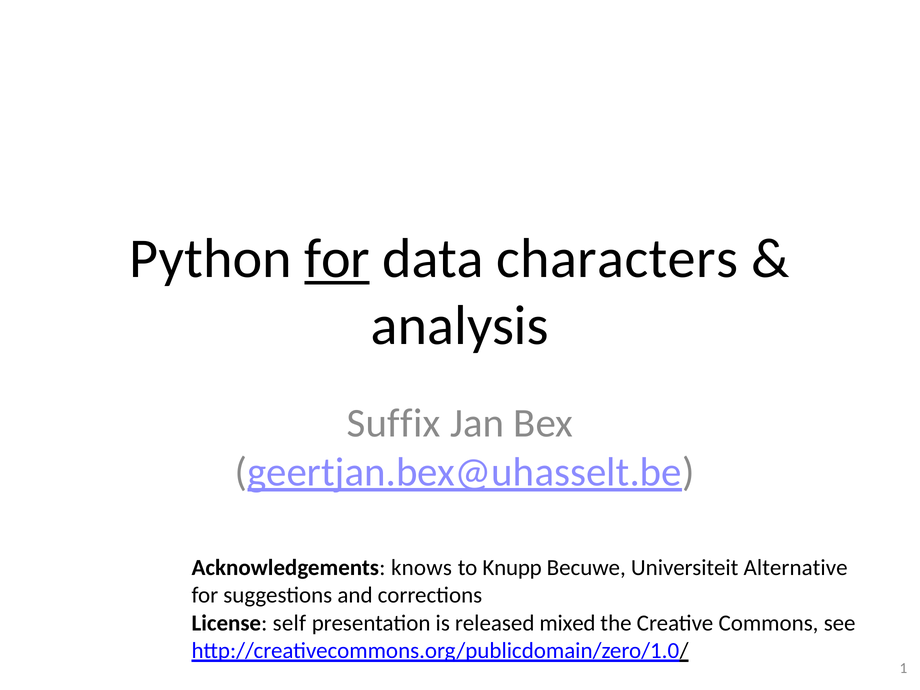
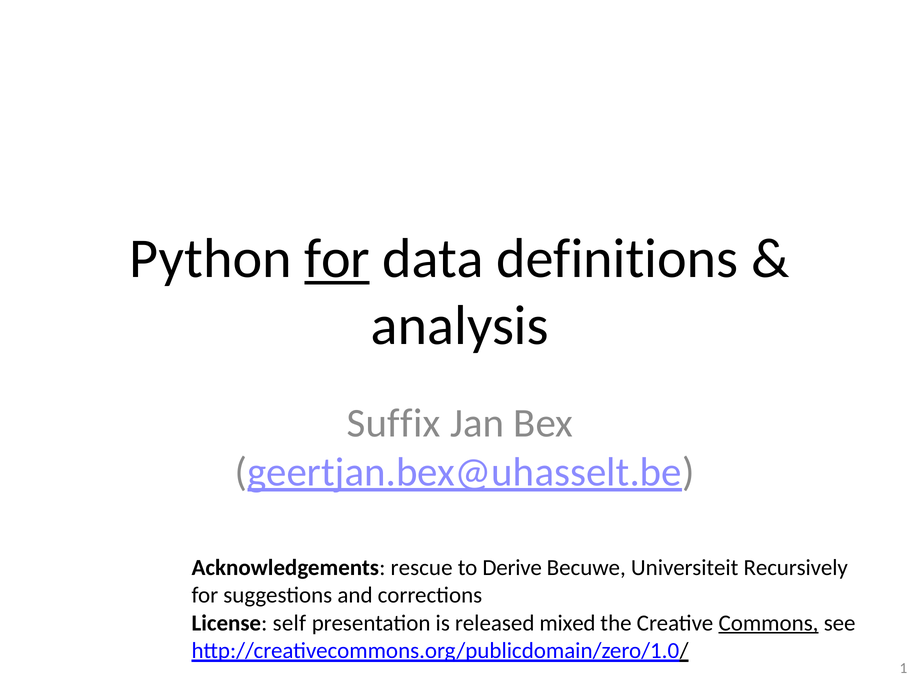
characters: characters -> definitions
knows: knows -> rescue
Knupp: Knupp -> Derive
Alternative: Alternative -> Recursively
Commons underline: none -> present
